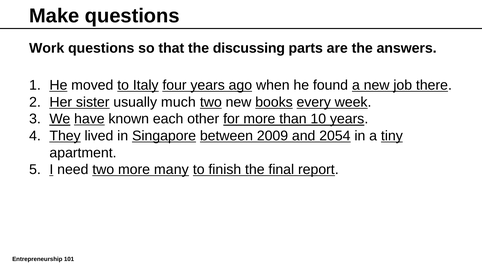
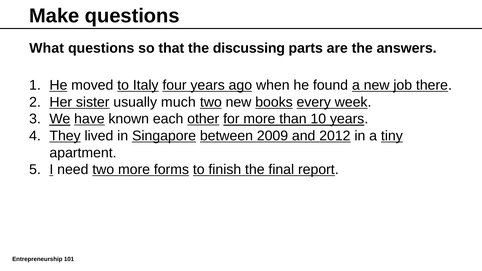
Work: Work -> What
other underline: none -> present
2054: 2054 -> 2012
many: many -> forms
